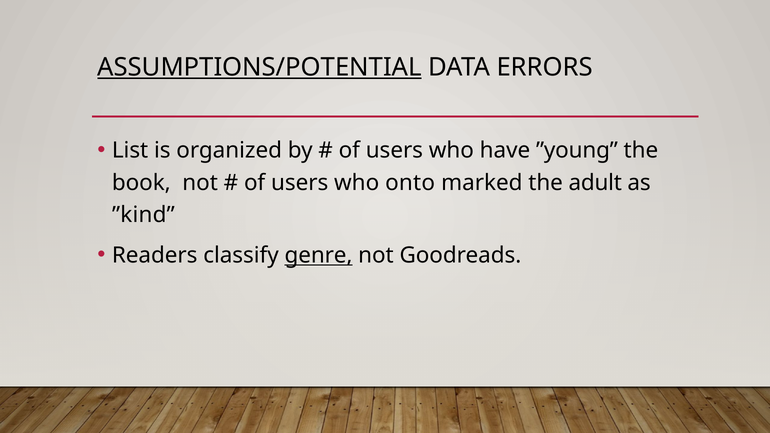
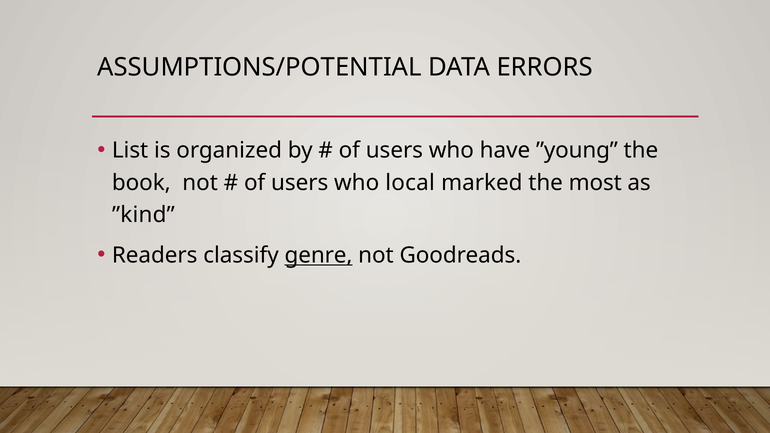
ASSUMPTIONS/POTENTIAL underline: present -> none
onto: onto -> local
adult: adult -> most
